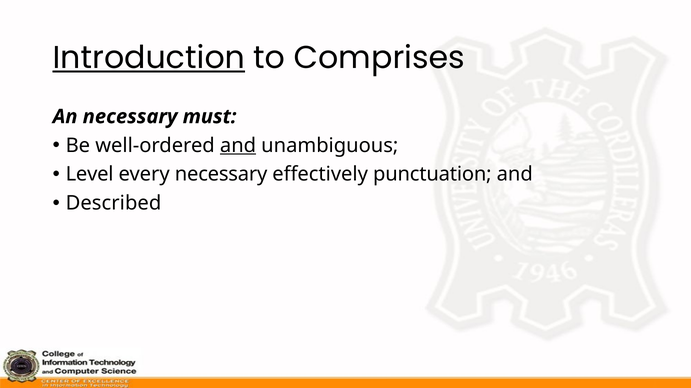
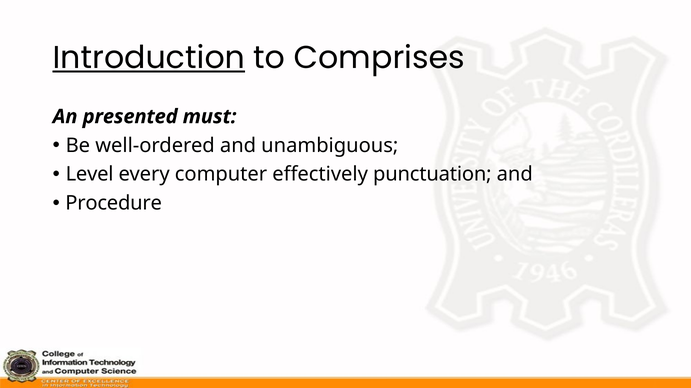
An necessary: necessary -> presented
and at (238, 146) underline: present -> none
every necessary: necessary -> computer
Described: Described -> Procedure
